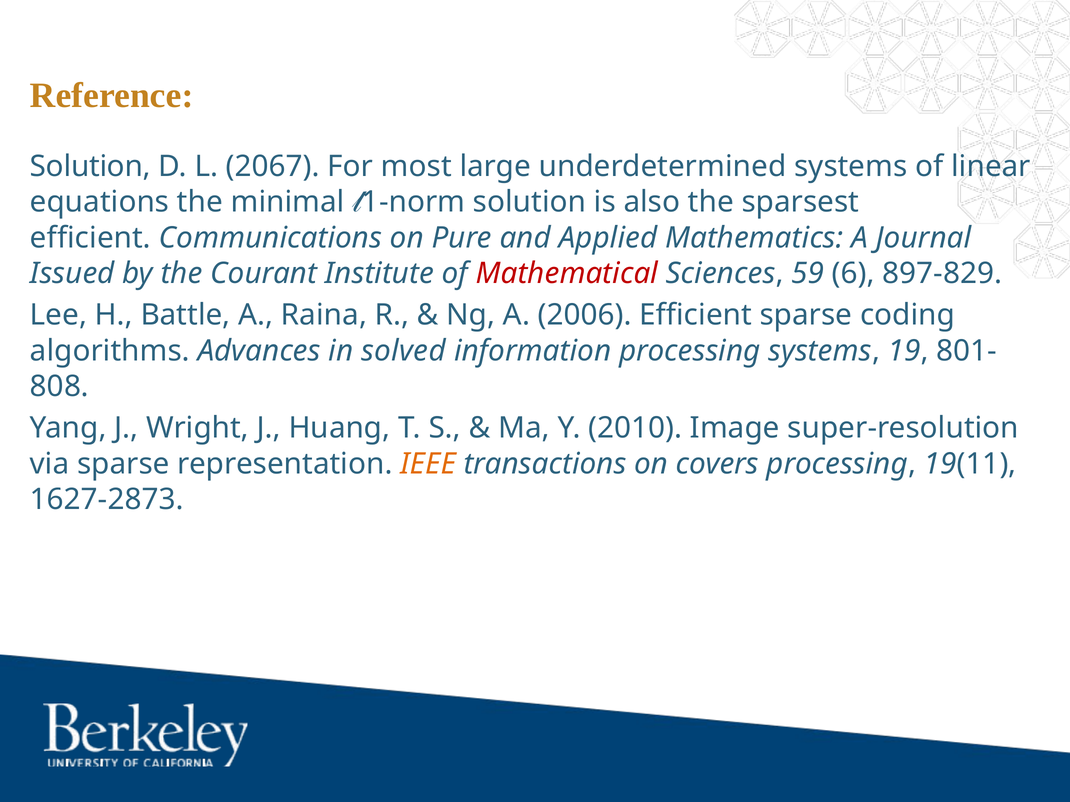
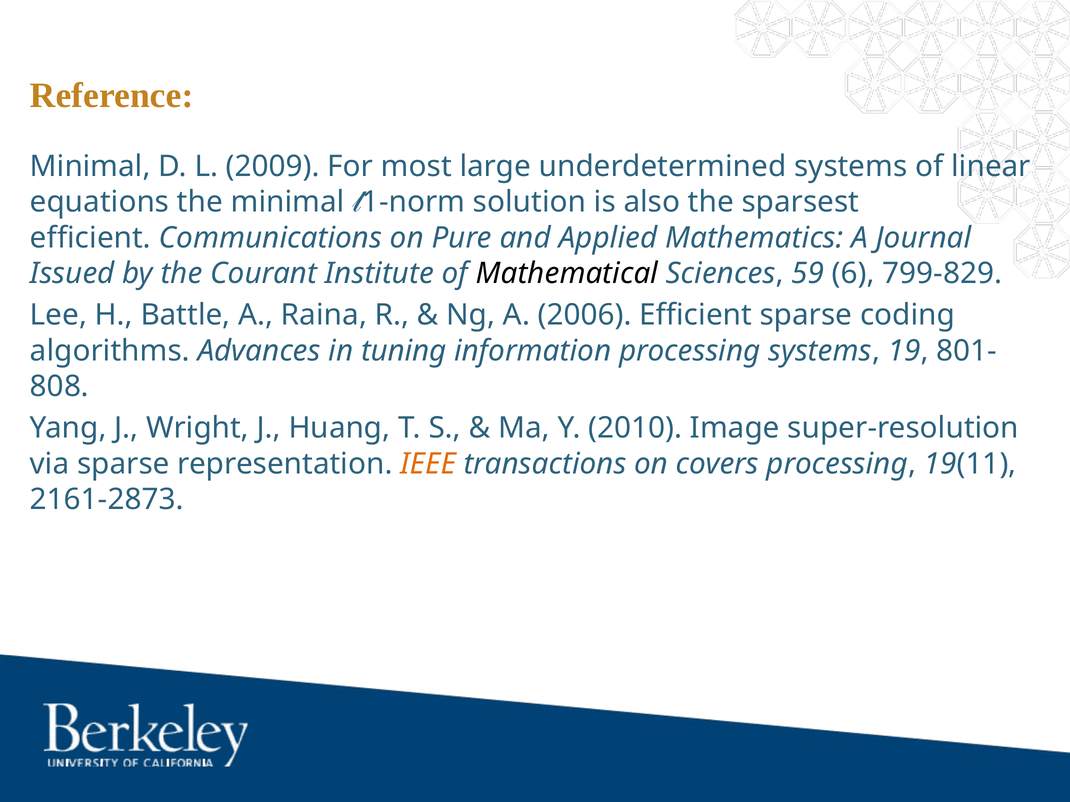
Solution at (90, 166): Solution -> Minimal
2067: 2067 -> 2009
Mathematical colour: red -> black
897-829: 897-829 -> 799-829
solved: solved -> tuning
1627-2873: 1627-2873 -> 2161-2873
